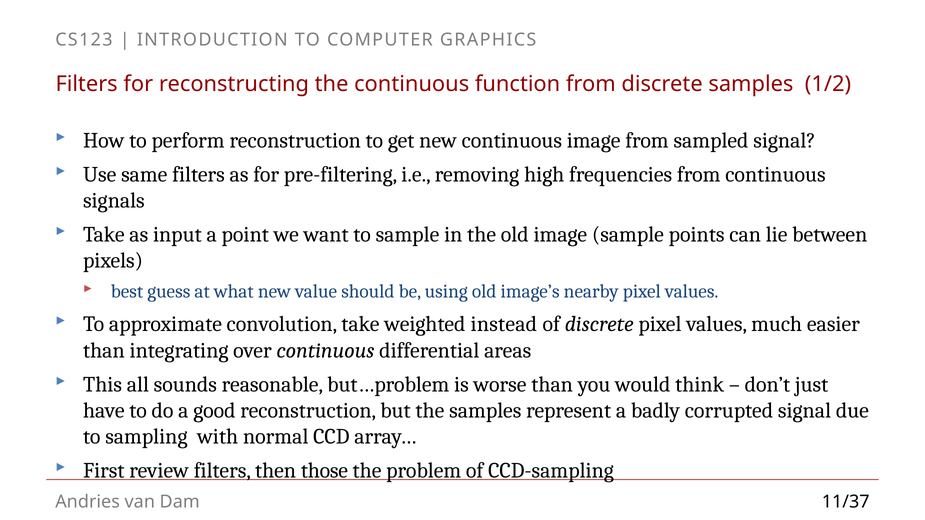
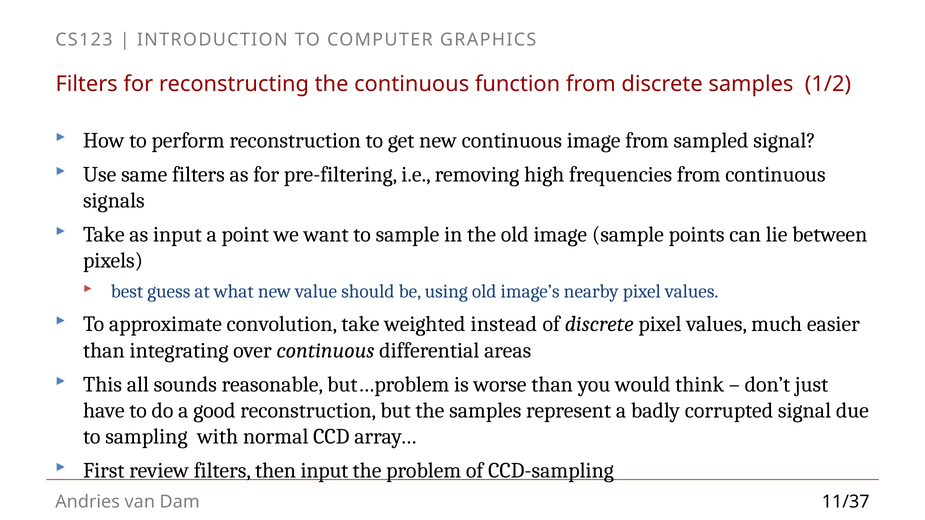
then those: those -> input
